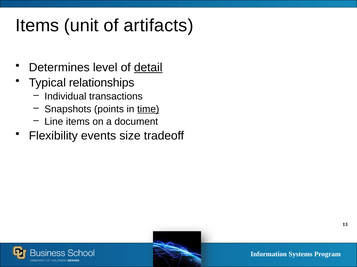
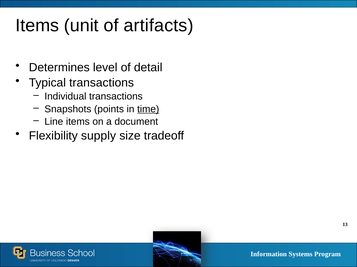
detail underline: present -> none
Typical relationships: relationships -> transactions
events: events -> supply
